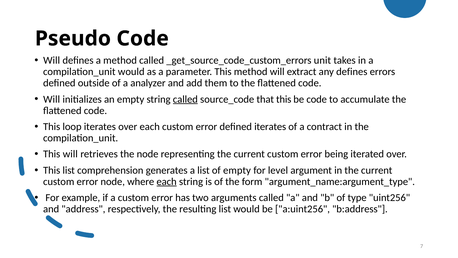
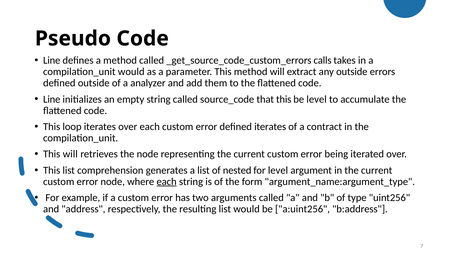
Will at (52, 60): Will -> Line
unit: unit -> calls
any defines: defines -> outside
Will at (52, 99): Will -> Line
called at (185, 99) underline: present -> none
be code: code -> level
of empty: empty -> nested
